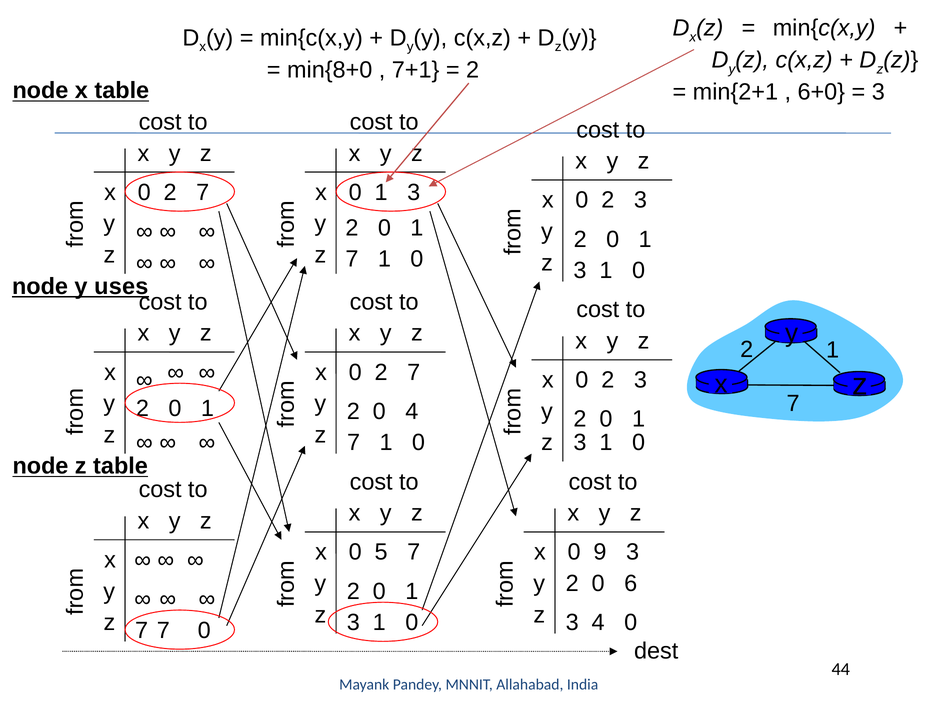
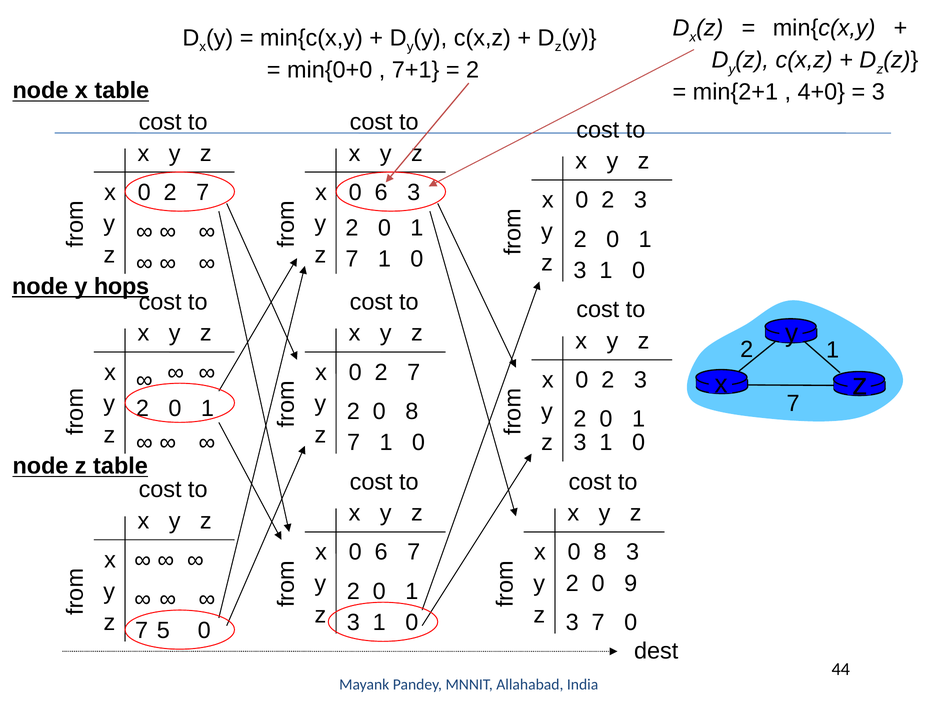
min{8+0: min{8+0 -> min{0+0
6+0: 6+0 -> 4+0
1 at (381, 192): 1 -> 6
uses: uses -> hops
2 0 4: 4 -> 8
5 at (381, 552): 5 -> 6
9 at (600, 552): 9 -> 8
6: 6 -> 9
3 4: 4 -> 7
7 7: 7 -> 5
